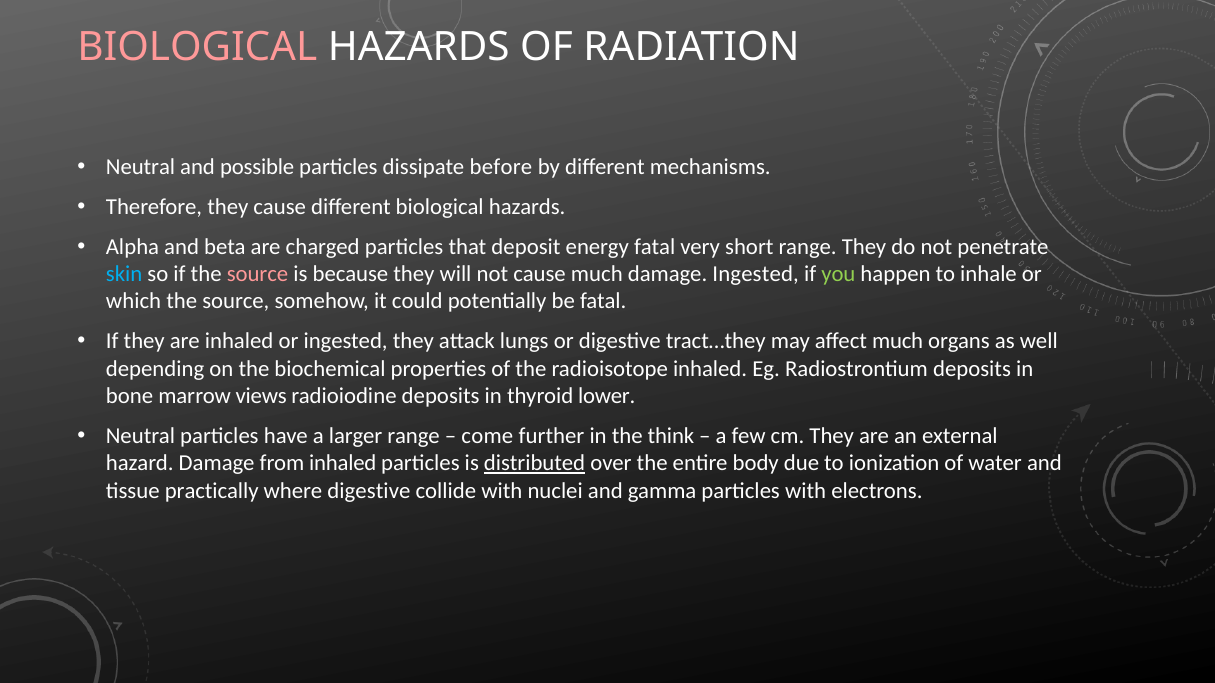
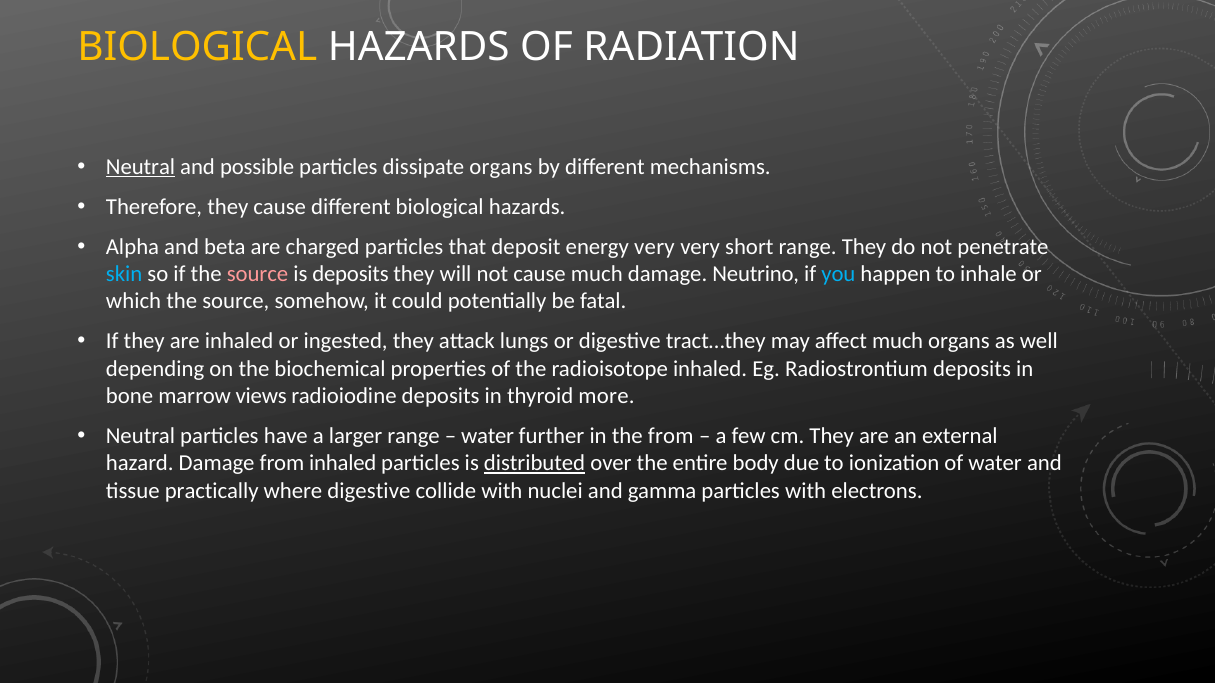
BIOLOGICAL at (197, 47) colour: pink -> yellow
Neutral at (141, 167) underline: none -> present
dissipate before: before -> organs
energy fatal: fatal -> very
is because: because -> deposits
damage Ingested: Ingested -> Neutrino
you colour: light green -> light blue
lower: lower -> more
come at (487, 436): come -> water
the think: think -> from
